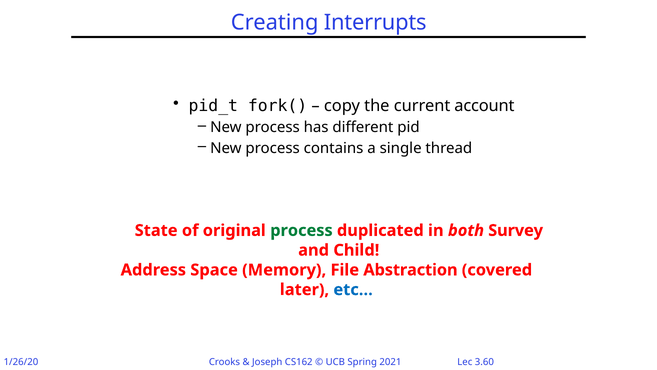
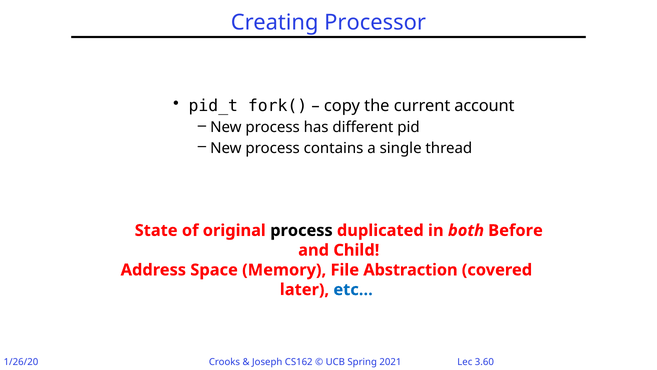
Interrupts: Interrupts -> Processor
process at (301, 230) colour: green -> black
Survey: Survey -> Before
